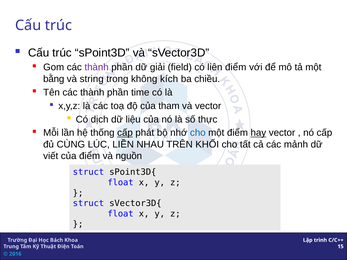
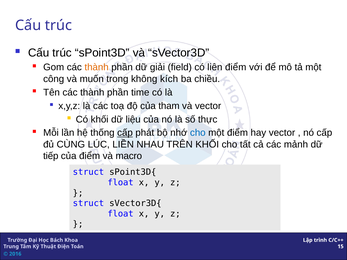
thành at (97, 67) colour: purple -> orange
bằng: bằng -> công
string: string -> muốn
Có dịch: dịch -> khối
hay underline: present -> none
viết: viết -> tiếp
nguồn: nguồn -> macro
